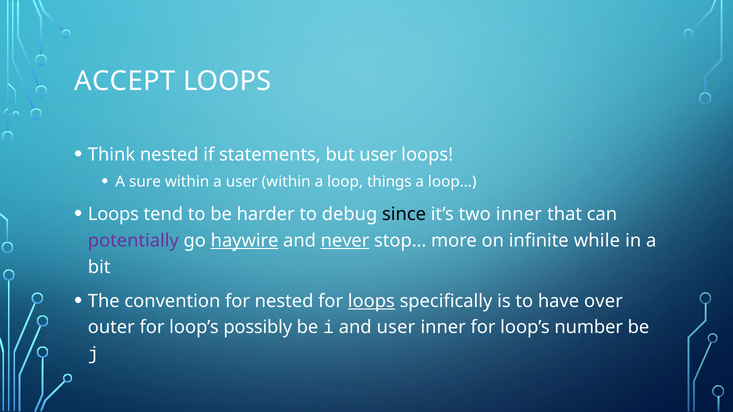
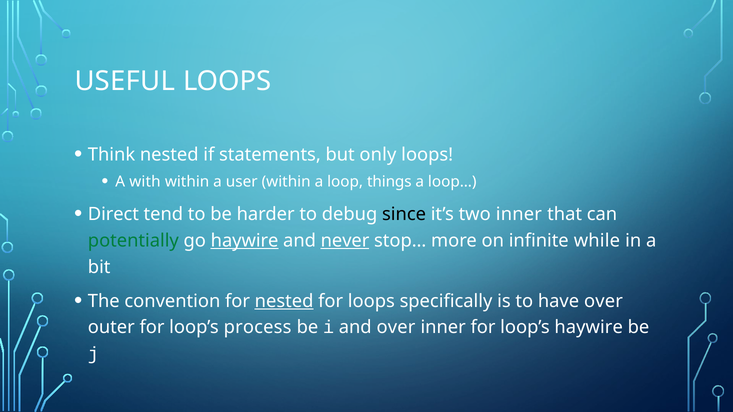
ACCEPT: ACCEPT -> USEFUL
but user: user -> only
sure: sure -> with
Loops at (113, 214): Loops -> Direct
potentially colour: purple -> green
nested at (284, 301) underline: none -> present
loops at (371, 301) underline: present -> none
possibly: possibly -> process
and user: user -> over
loop’s number: number -> haywire
